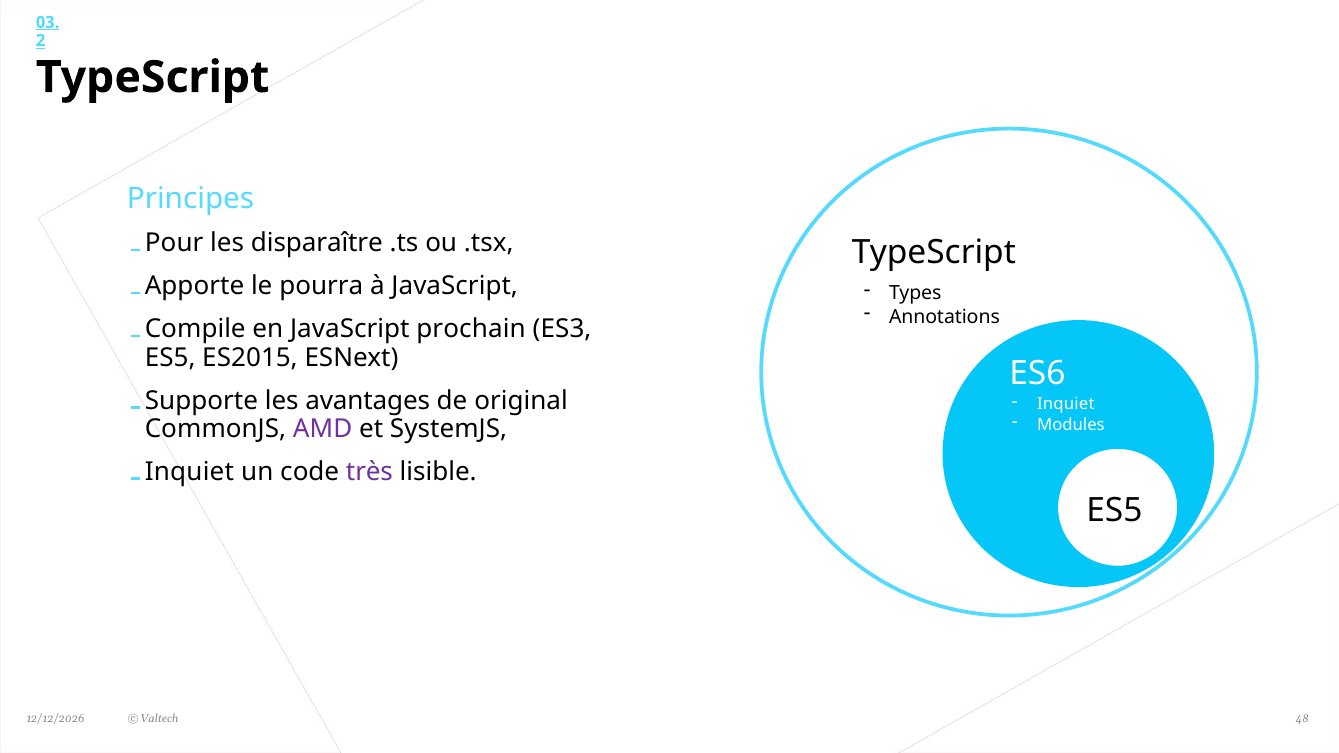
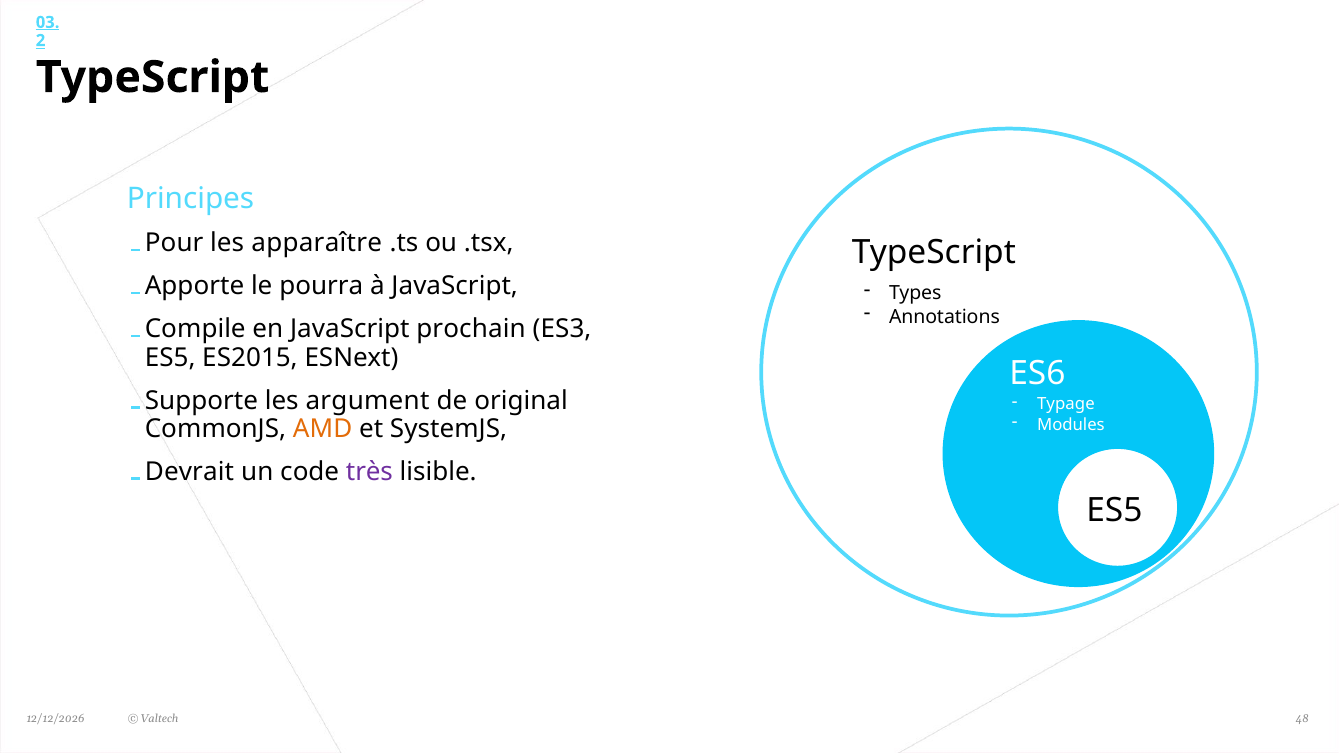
disparaître: disparaître -> apparaître
avantages: avantages -> argument
Inquiet at (1066, 405): Inquiet -> Typage
AMD colour: purple -> orange
Inquiet at (189, 472): Inquiet -> Devrait
